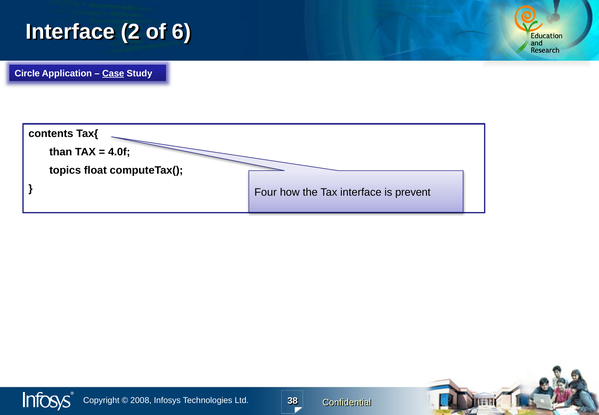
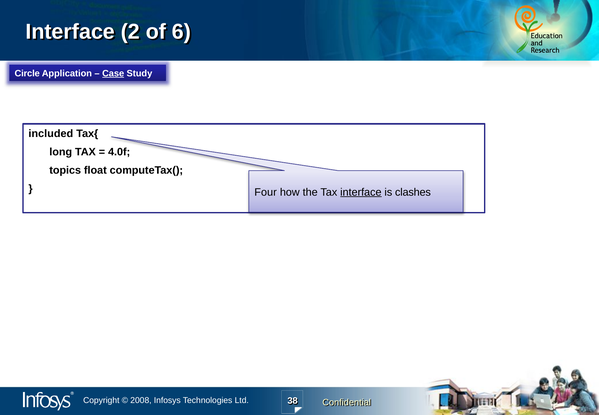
contents: contents -> included
than: than -> long
interface at (361, 192) underline: none -> present
prevent: prevent -> clashes
